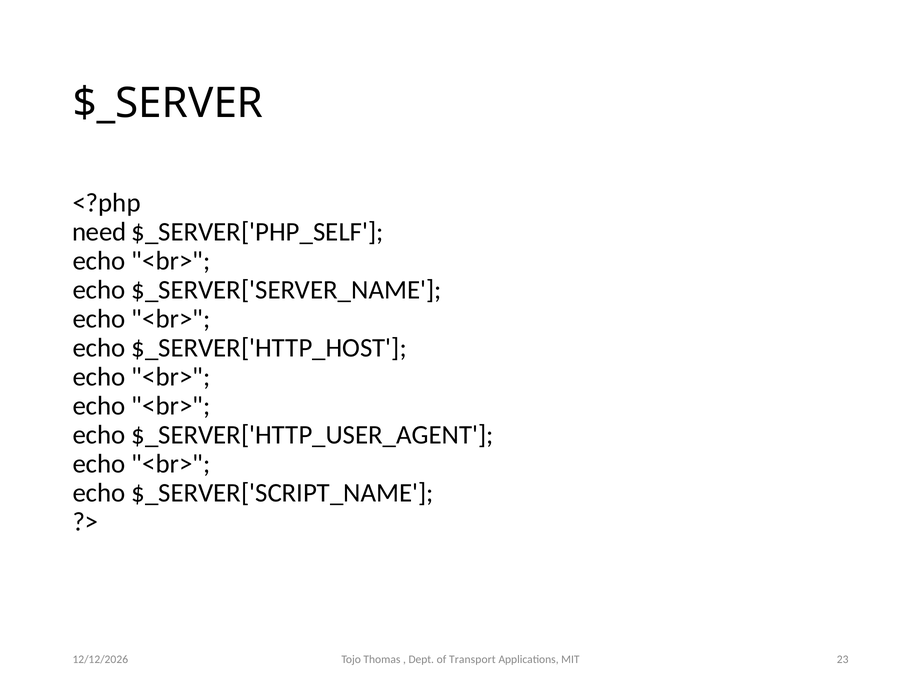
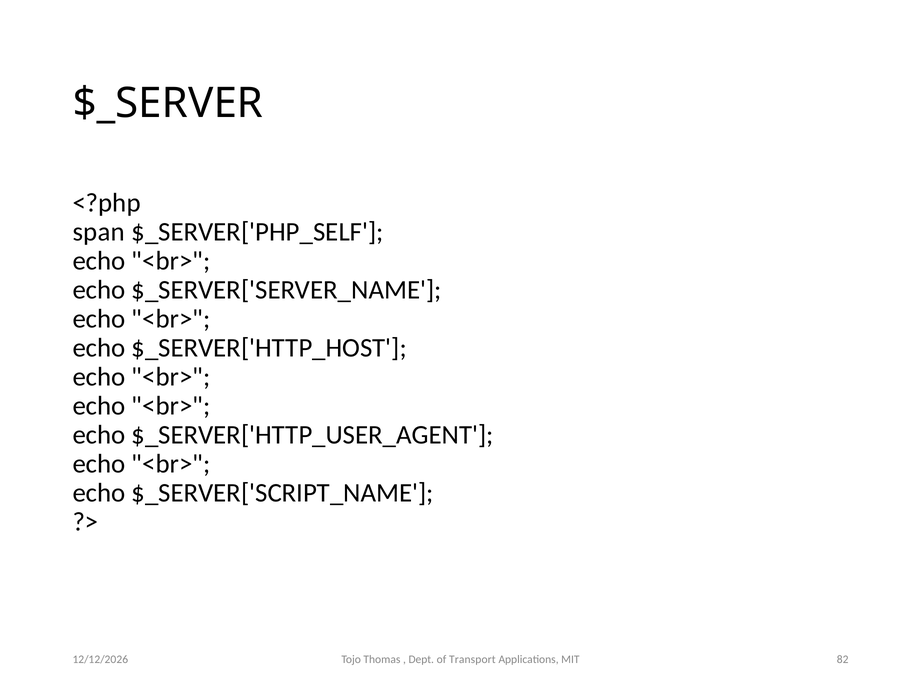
need: need -> span
23: 23 -> 82
